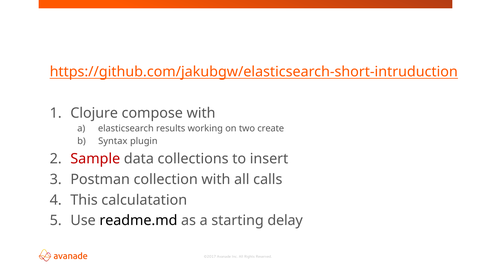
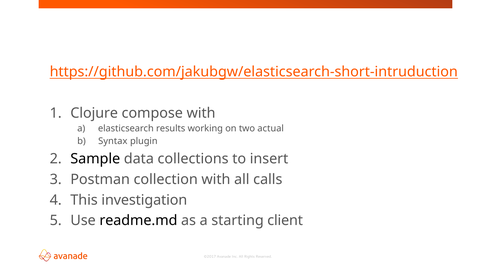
create: create -> actual
Sample colour: red -> black
calculatation: calculatation -> investigation
delay: delay -> client
